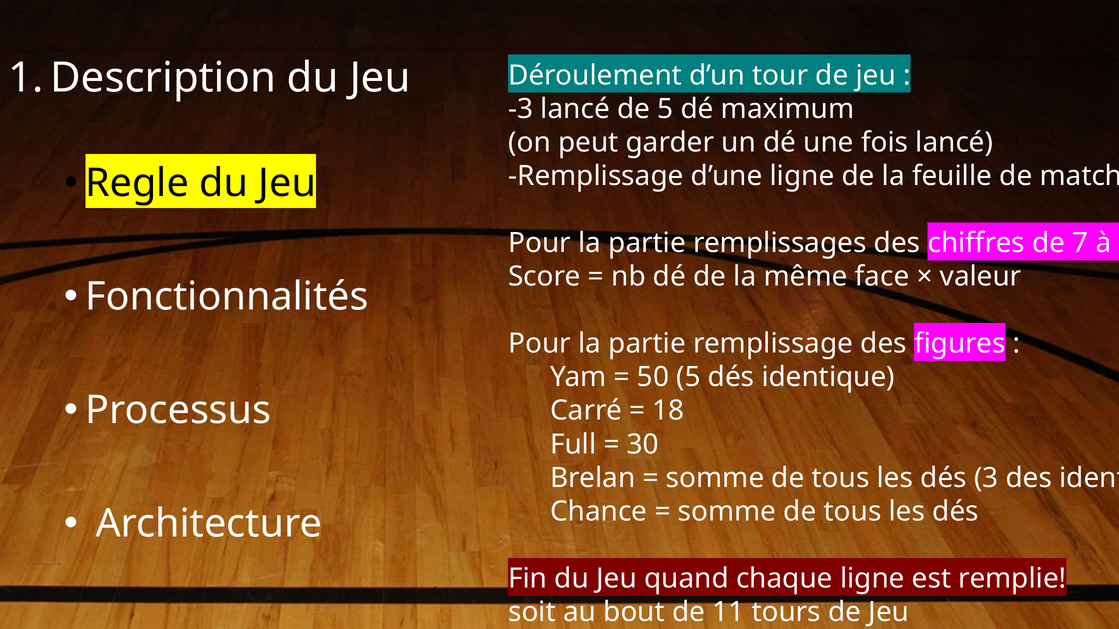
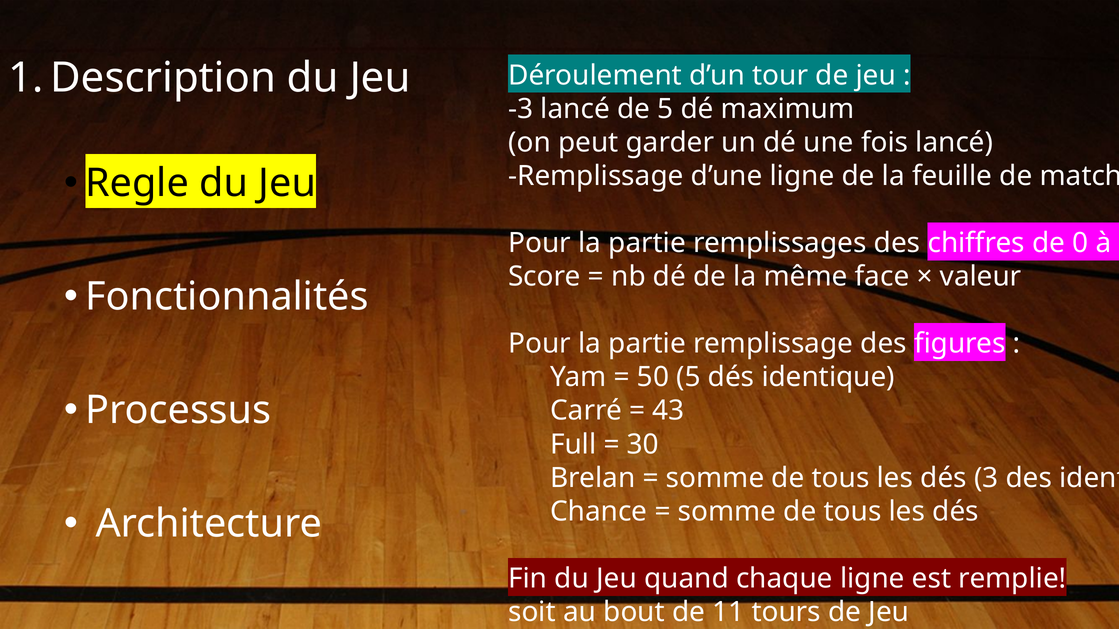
7: 7 -> 0
18: 18 -> 43
